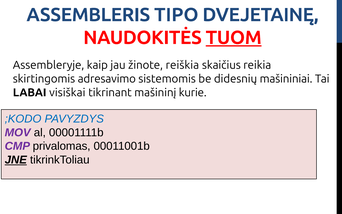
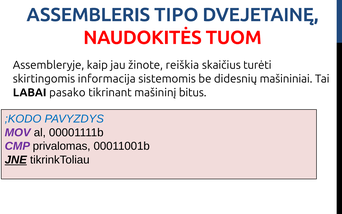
TUOM underline: present -> none
reikia: reikia -> turėti
adresavimo: adresavimo -> informacija
visiškai: visiškai -> pasako
kurie: kurie -> bitus
